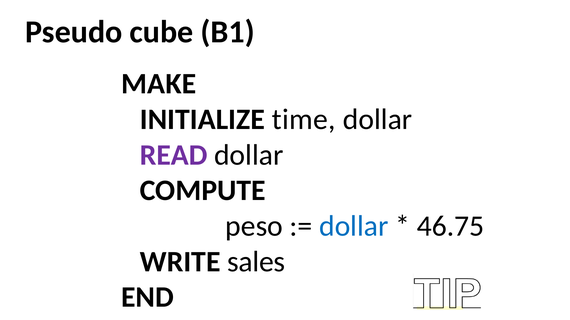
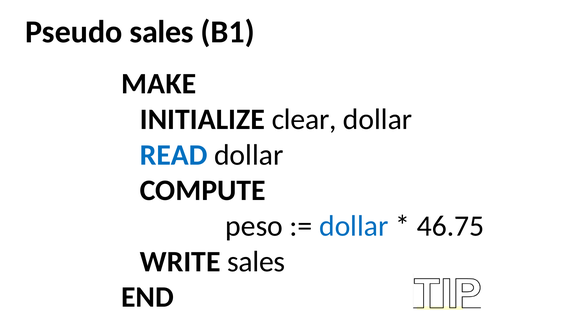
Pseudo cube: cube -> sales
time: time -> clear
READ colour: purple -> blue
